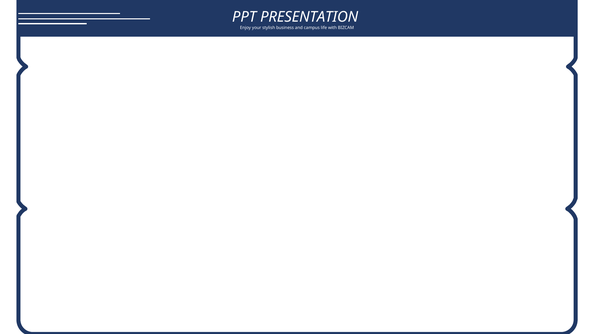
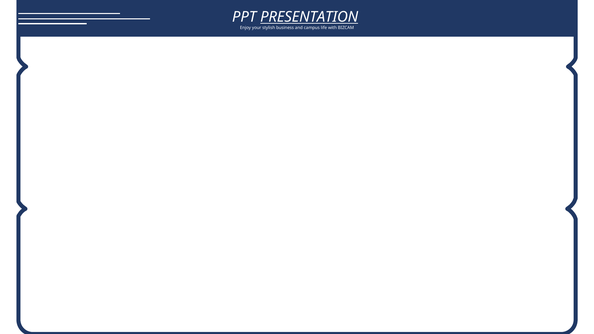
PRESENTATION underline: none -> present
